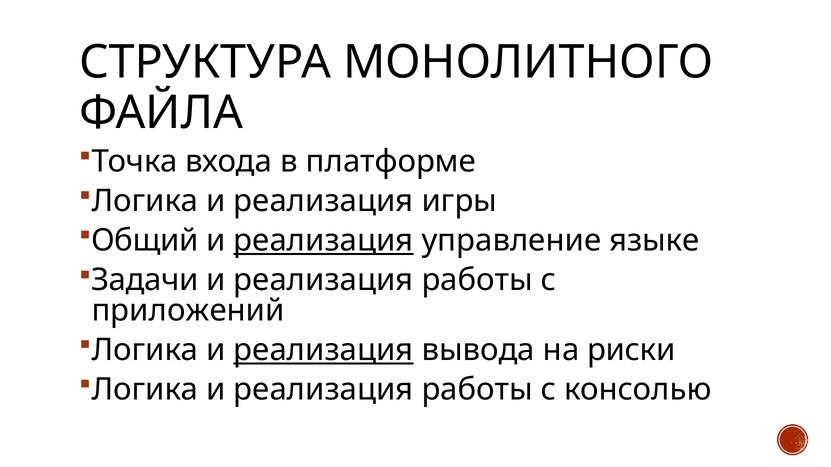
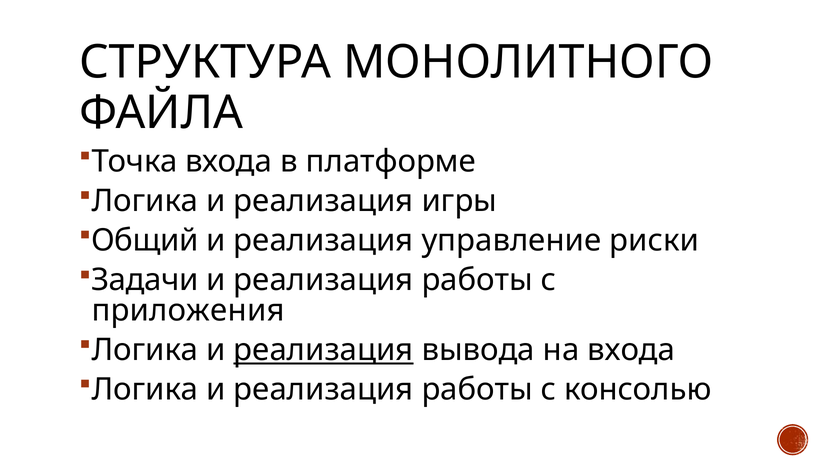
реализация at (323, 241) underline: present -> none
языке: языке -> риски
приложений: приложений -> приложения
на риски: риски -> входа
